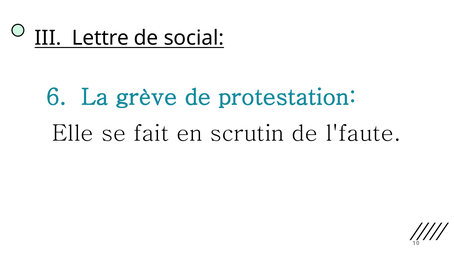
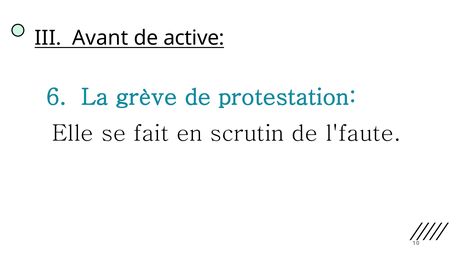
Lettre: Lettre -> Avant
social: social -> active
